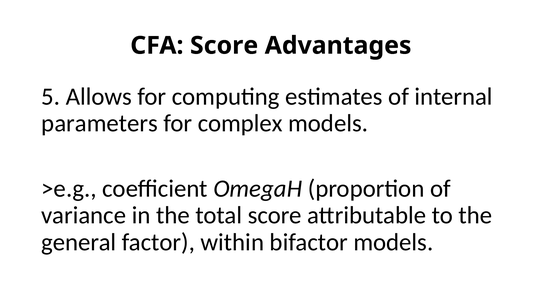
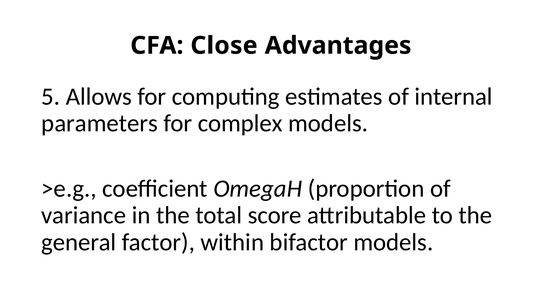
CFA Score: Score -> Close
